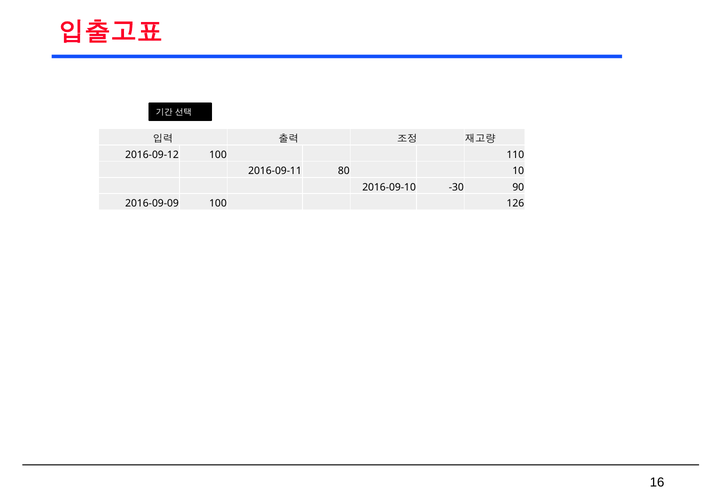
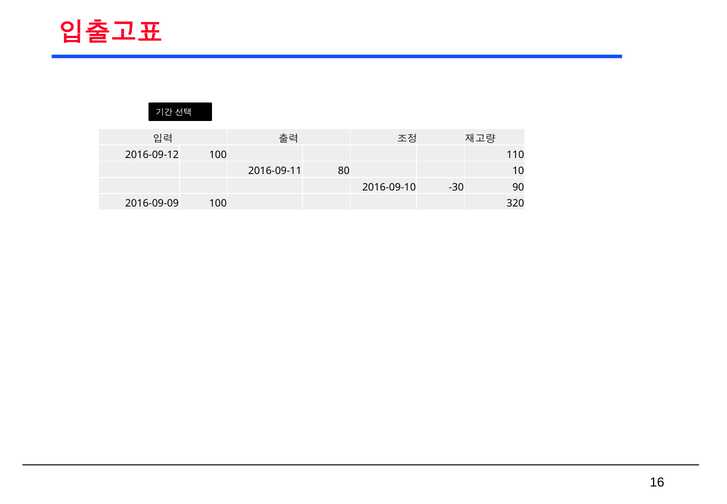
126: 126 -> 320
